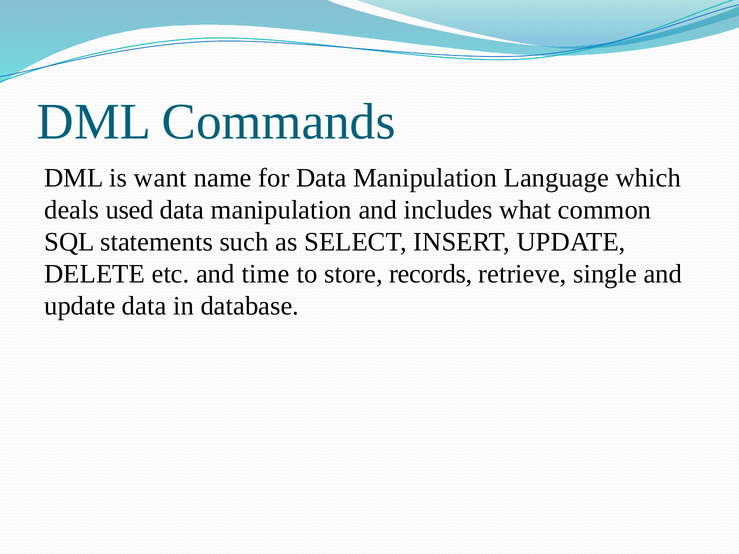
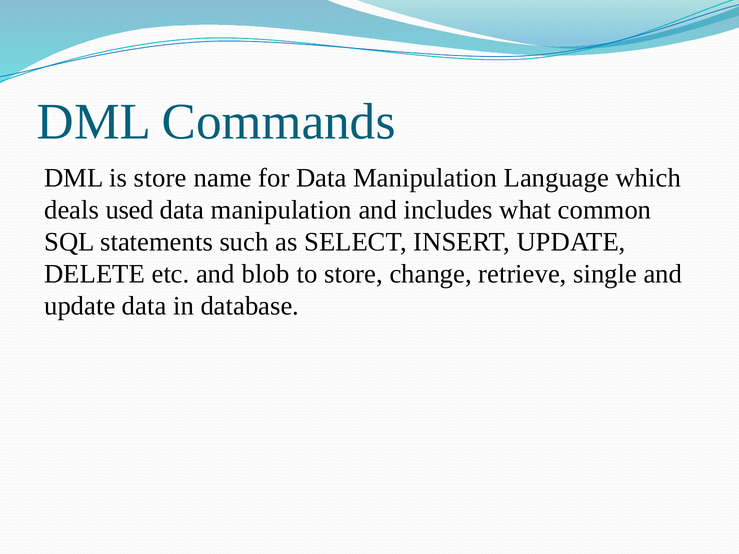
is want: want -> store
time: time -> blob
records: records -> change
